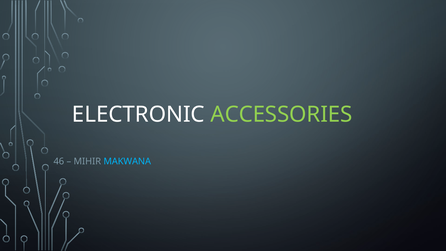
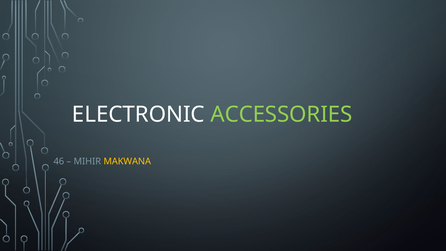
MAKWANA colour: light blue -> yellow
